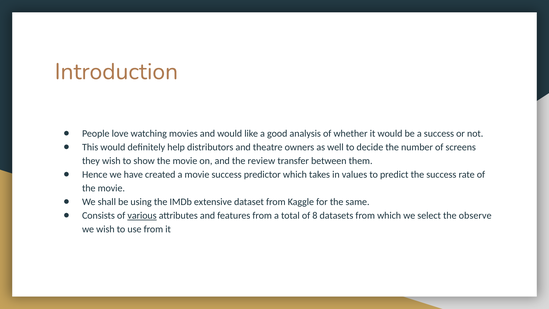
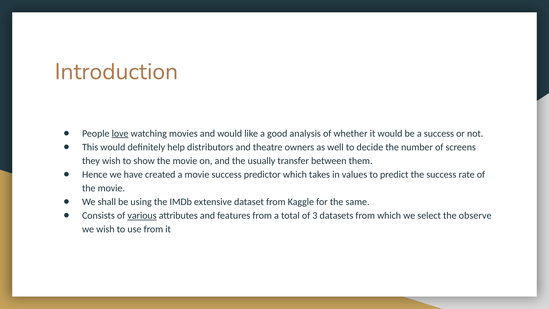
love underline: none -> present
review: review -> usually
8: 8 -> 3
